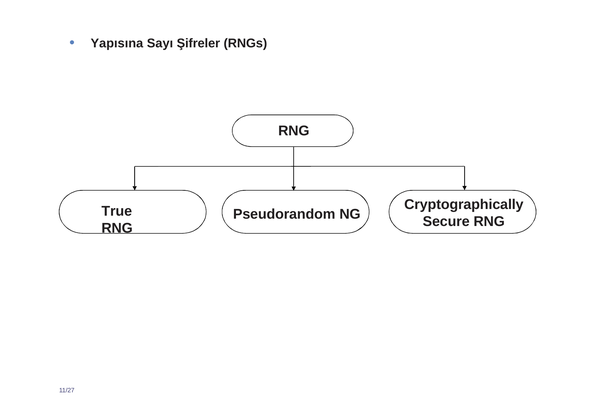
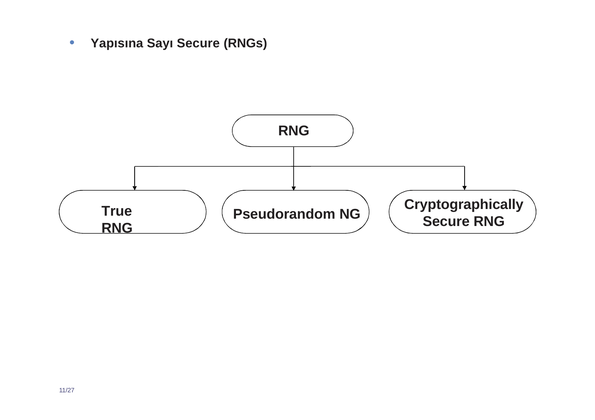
Sayı Şifreler: Şifreler -> Secure
